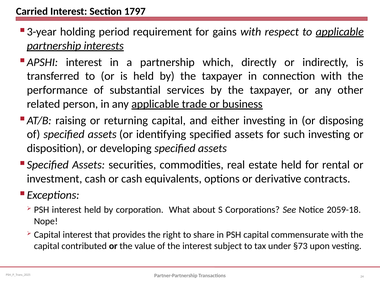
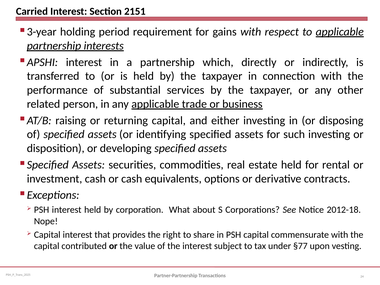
1797: 1797 -> 2151
2059-18: 2059-18 -> 2012-18
§73: §73 -> §77
